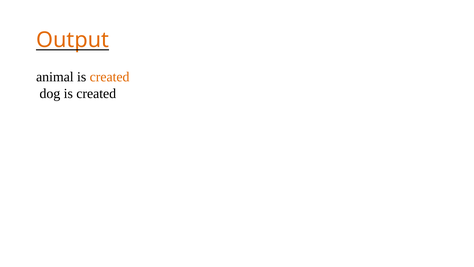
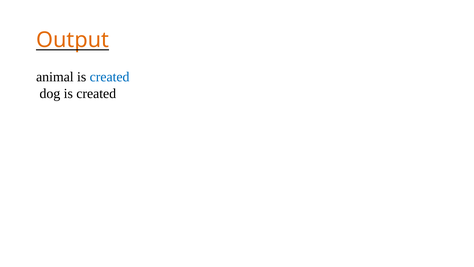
created at (110, 77) colour: orange -> blue
